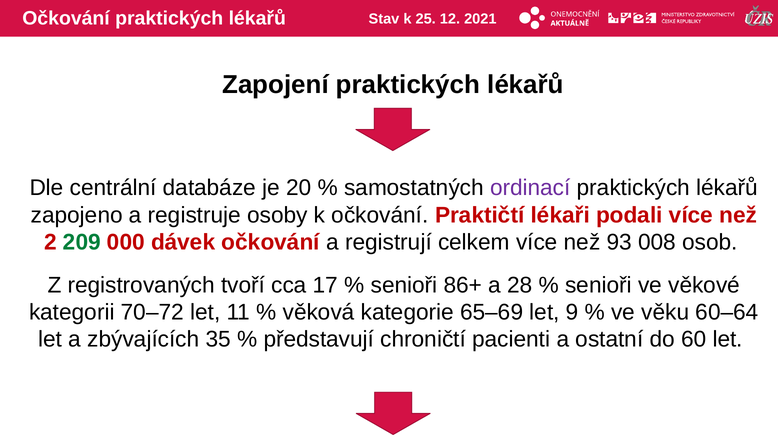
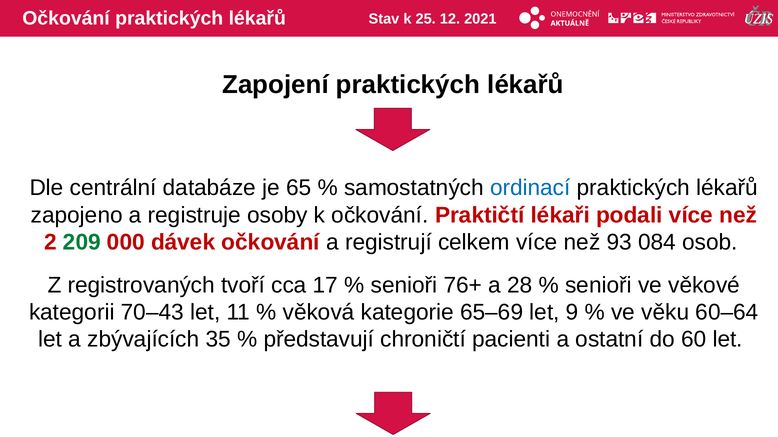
20: 20 -> 65
ordinací colour: purple -> blue
008: 008 -> 084
86+: 86+ -> 76+
70–72: 70–72 -> 70–43
